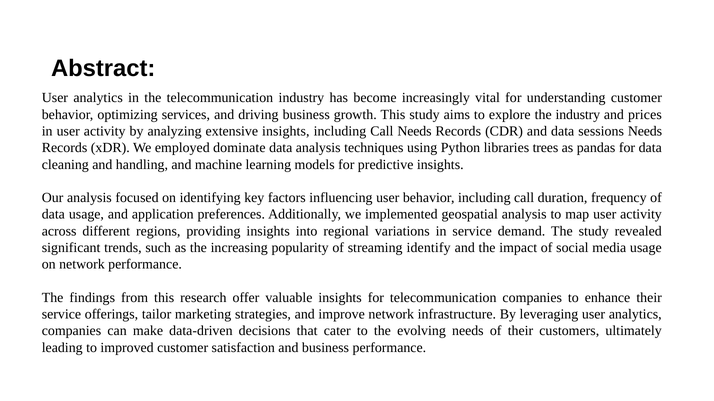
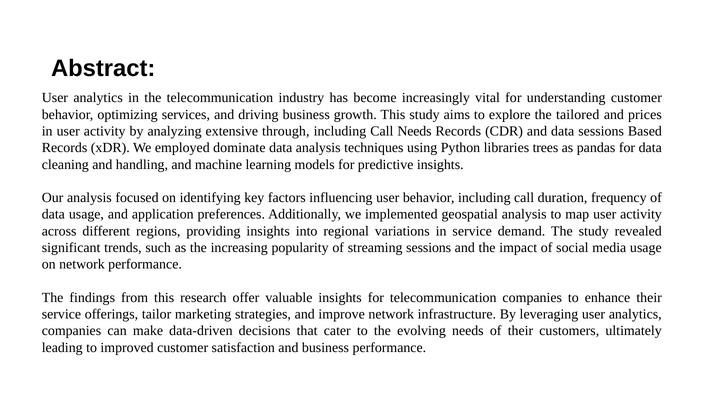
the industry: industry -> tailored
extensive insights: insights -> through
sessions Needs: Needs -> Based
streaming identify: identify -> sessions
